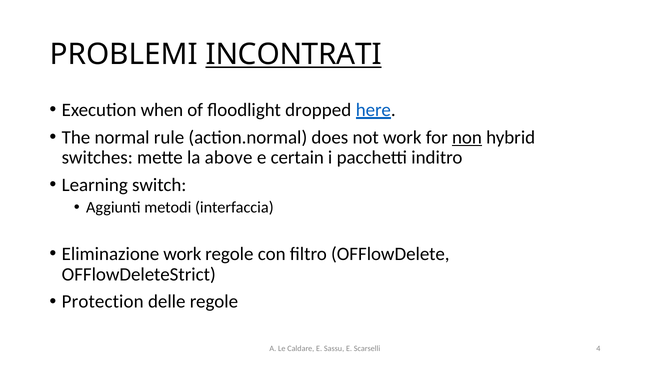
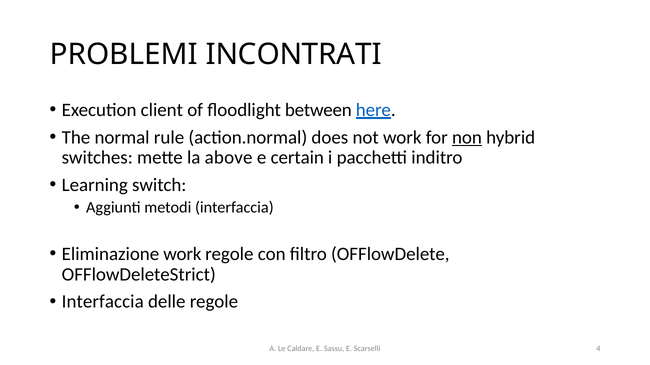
INCONTRATI underline: present -> none
when: when -> client
dropped: dropped -> between
Protection at (103, 302): Protection -> Interfaccia
